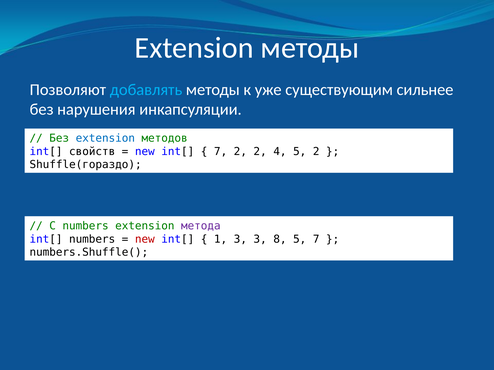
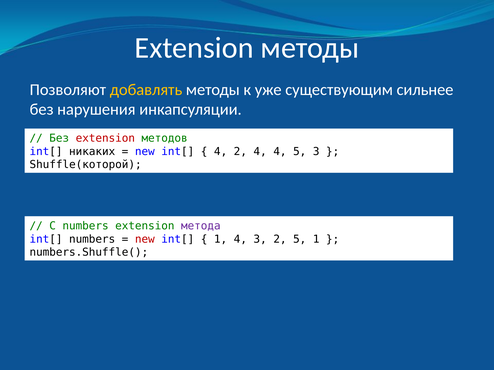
добавлять colour: light blue -> yellow
extension at (105, 138) colour: blue -> red
свойств: свойств -> никаких
7 at (221, 152): 7 -> 4
2 2: 2 -> 4
5 2: 2 -> 3
Shuffle(гораздо: Shuffle(гораздо -> Shuffle(которой
1 3: 3 -> 4
3 8: 8 -> 2
5 7: 7 -> 1
